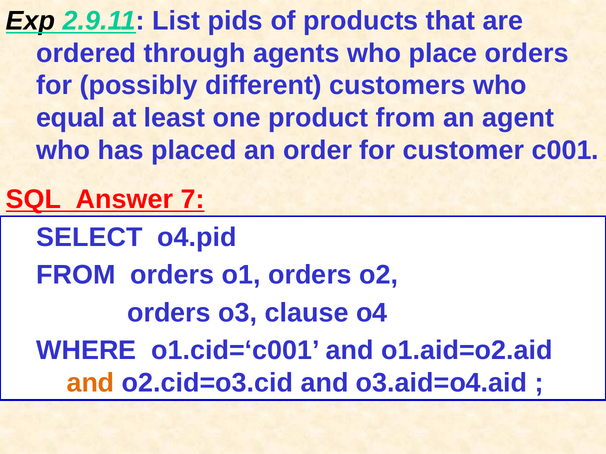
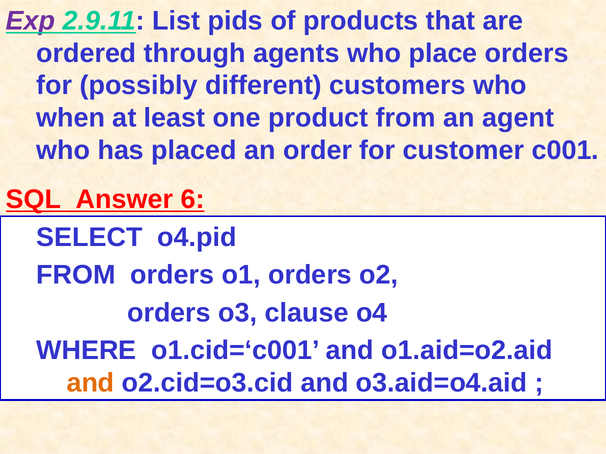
Exp colour: black -> purple
equal: equal -> when
7: 7 -> 6
